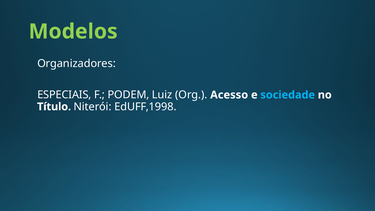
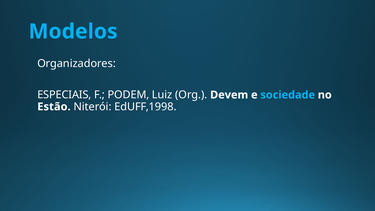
Modelos colour: light green -> light blue
Acesso: Acesso -> Devem
Título: Título -> Estão
